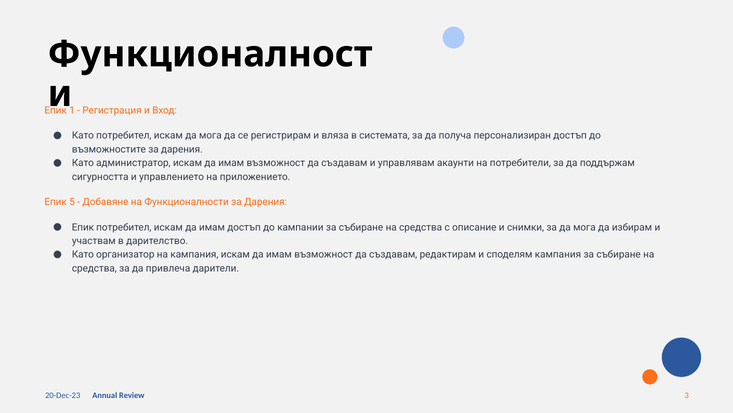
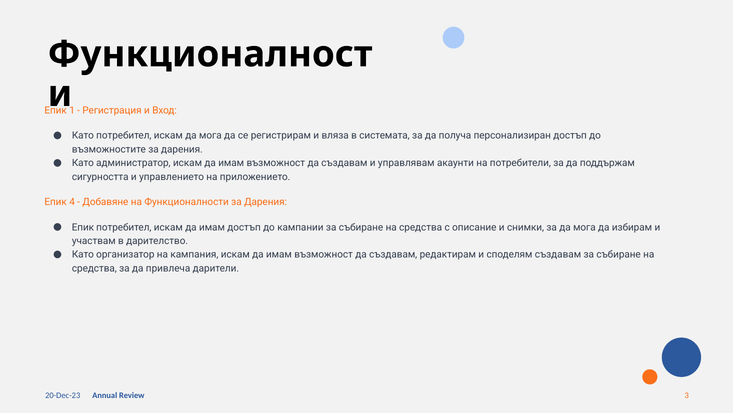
5: 5 -> 4
споделям кампания: кампания -> създавам
